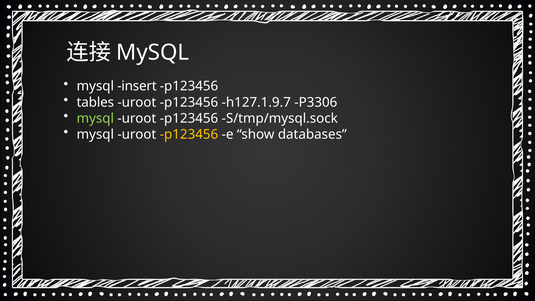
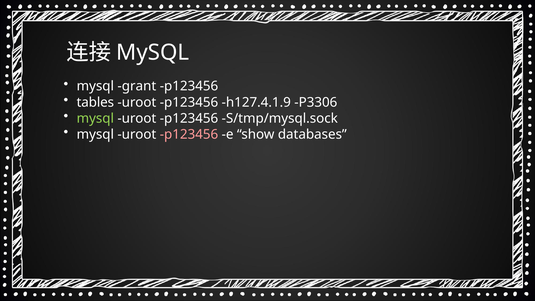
insert: insert -> grant
h127.1.9.7: h127.1.9.7 -> h127.4.1.9
p123456 at (189, 134) colour: yellow -> pink
